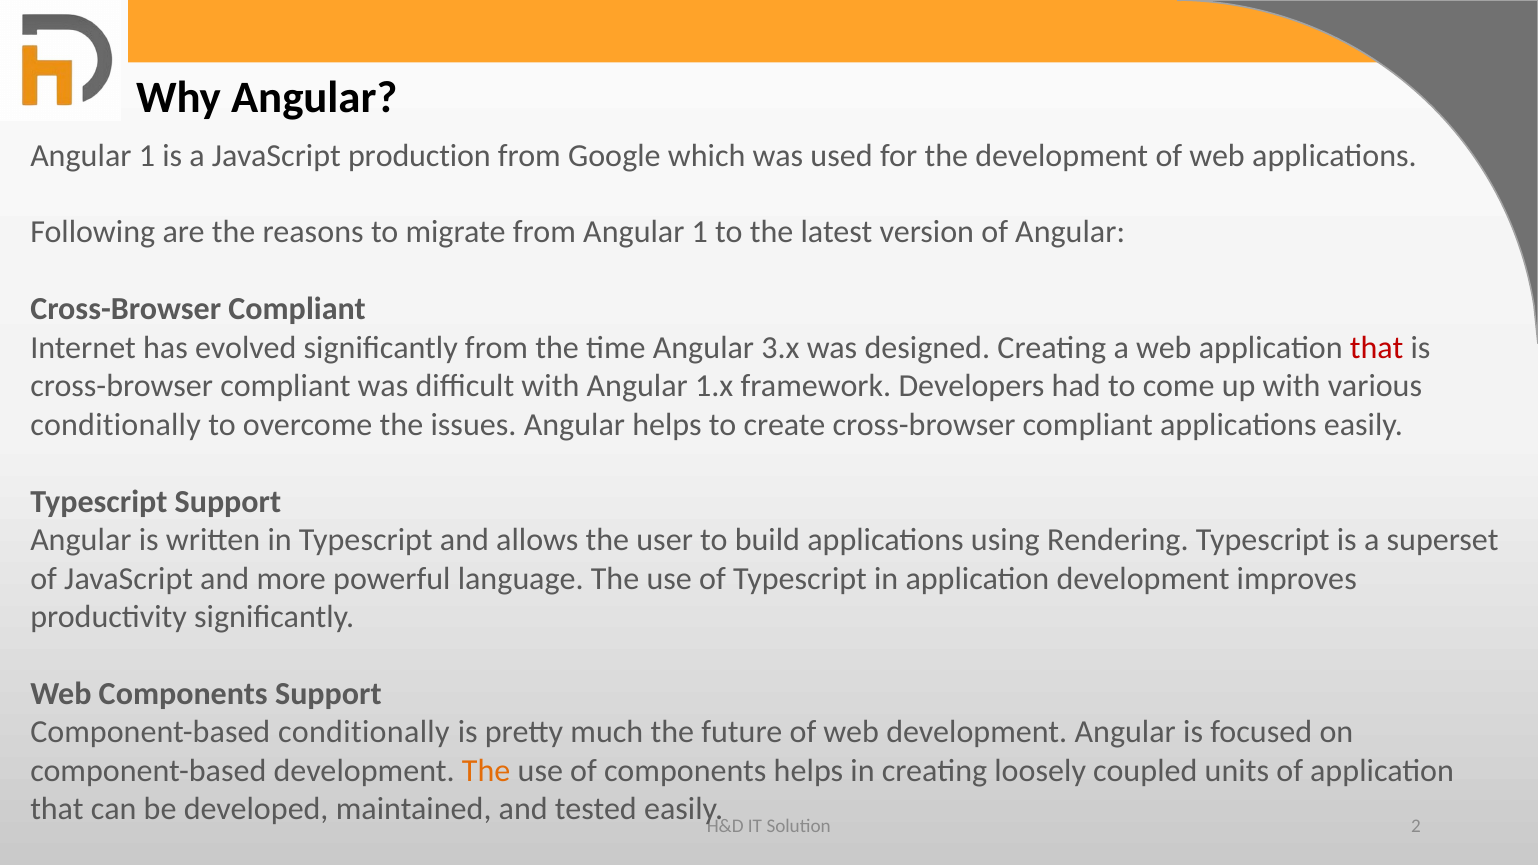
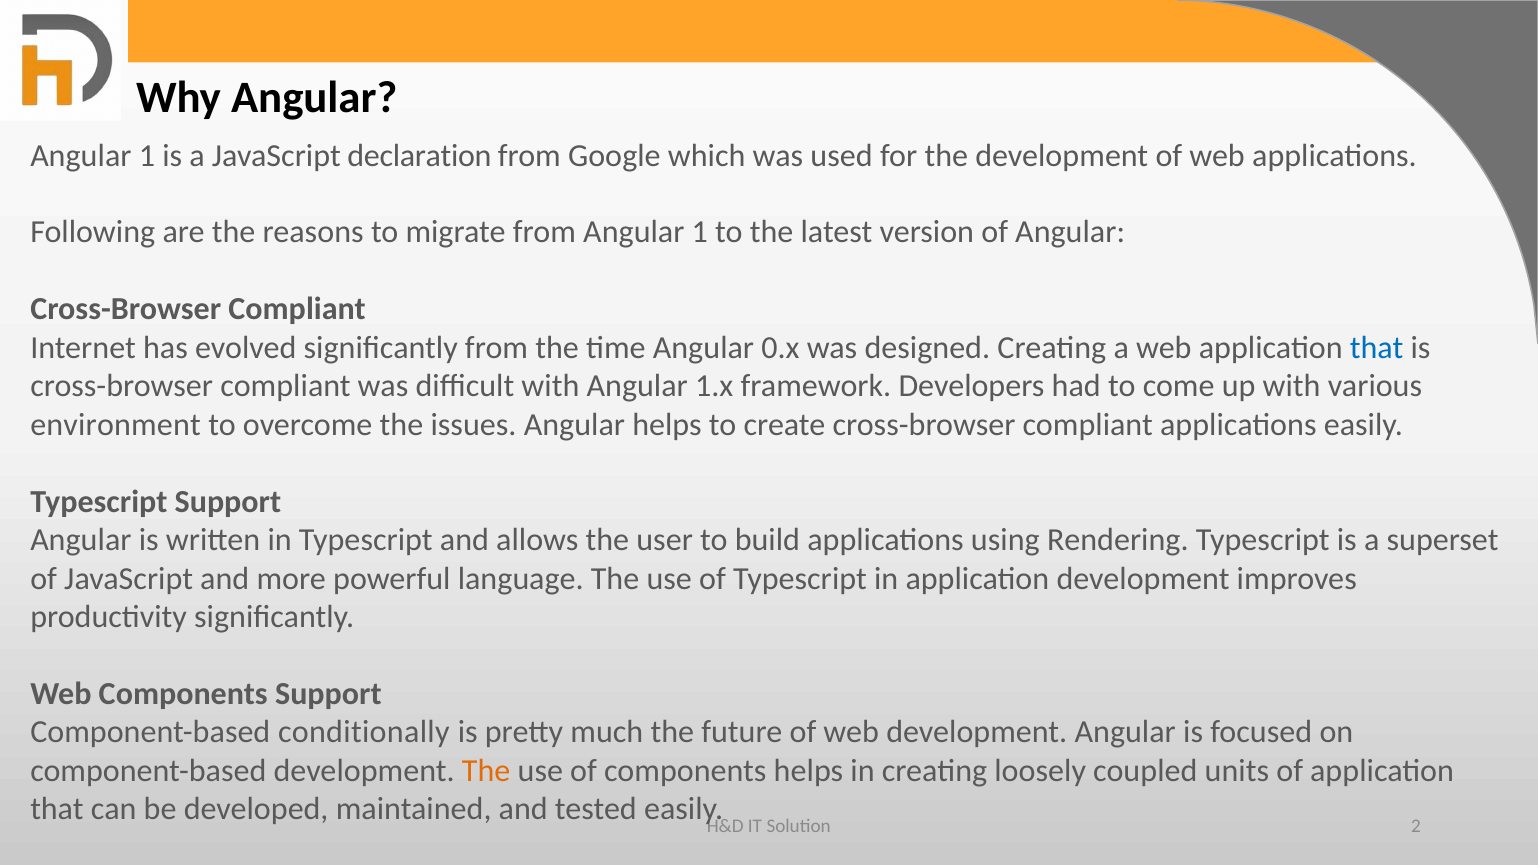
production: production -> declaration
3.x: 3.x -> 0.x
that at (1377, 348) colour: red -> blue
conditionally at (116, 425): conditionally -> environment
